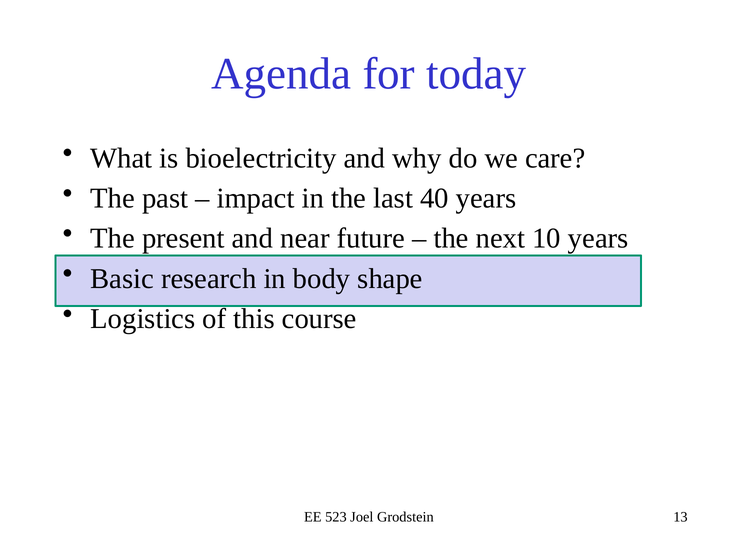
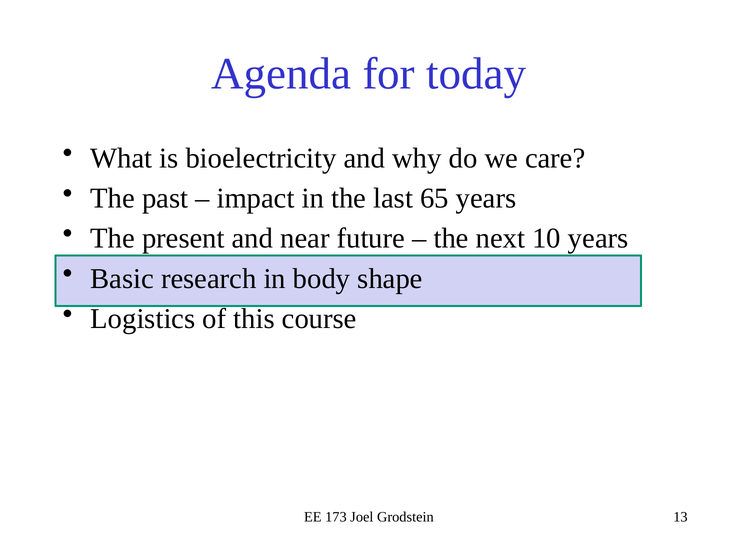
40: 40 -> 65
523: 523 -> 173
